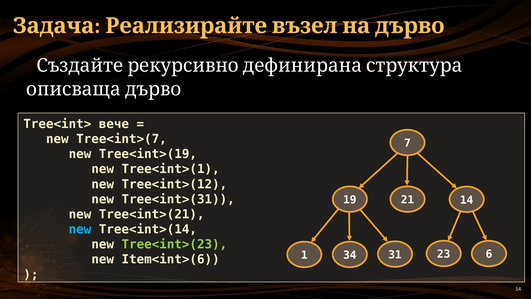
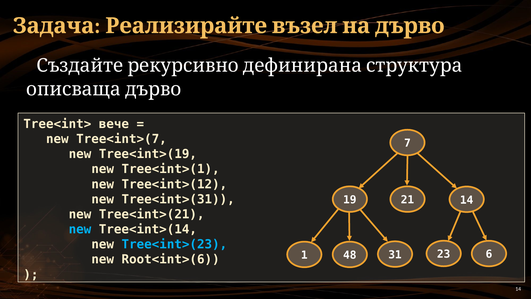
Tree<int>(23 colour: light green -> light blue
34: 34 -> 48
Item<int>(6: Item<int>(6 -> Root<int>(6
